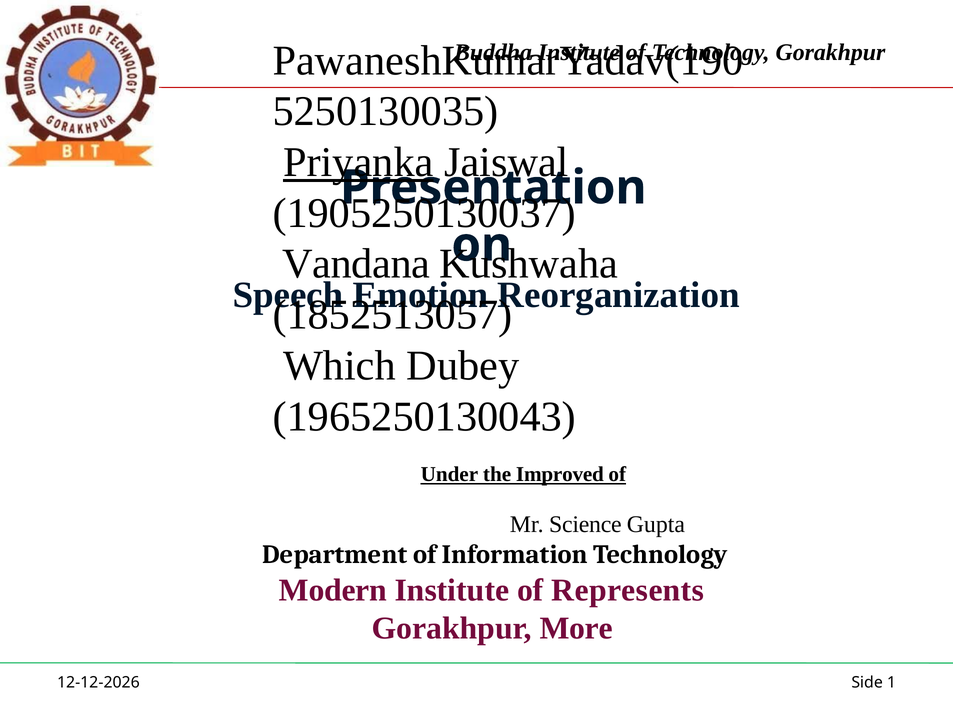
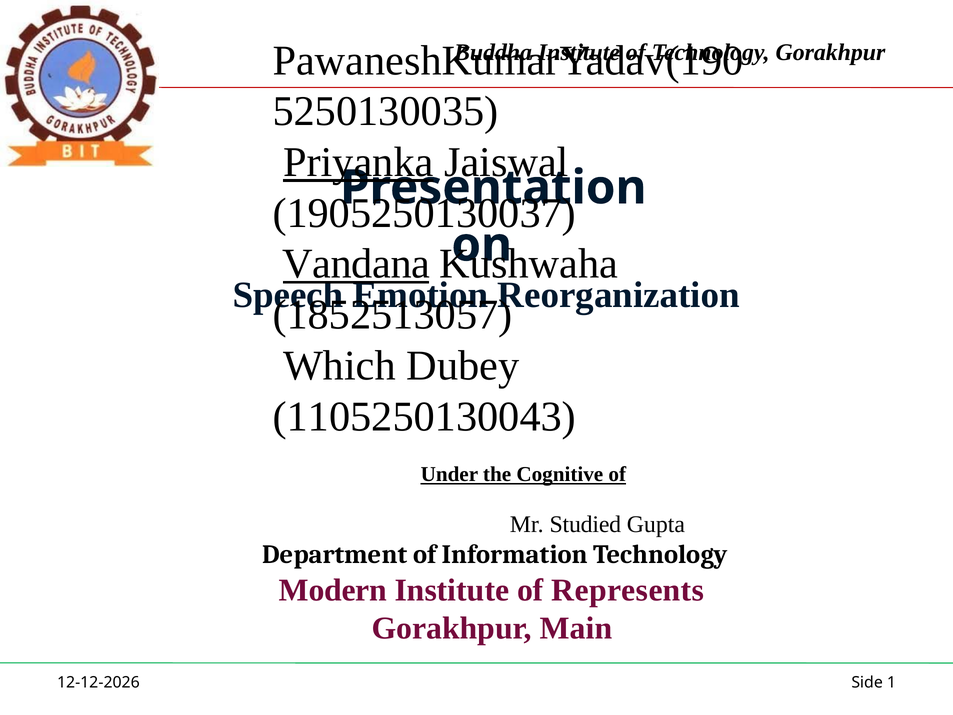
Vandana underline: none -> present
1965250130043: 1965250130043 -> 1105250130043
Improved: Improved -> Cognitive
Science: Science -> Studied
More: More -> Main
